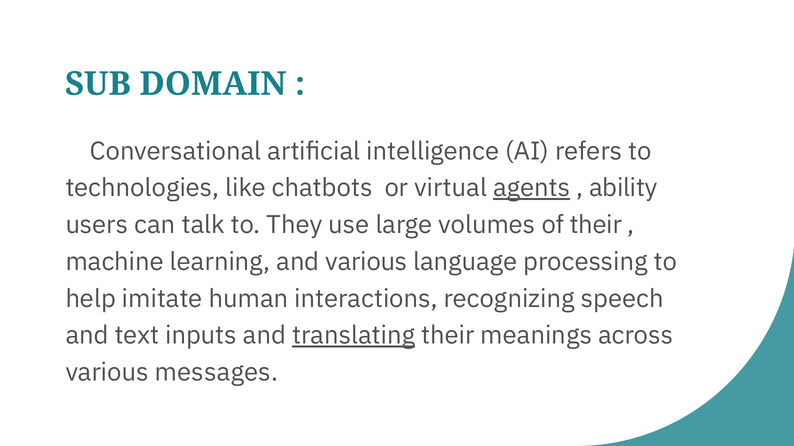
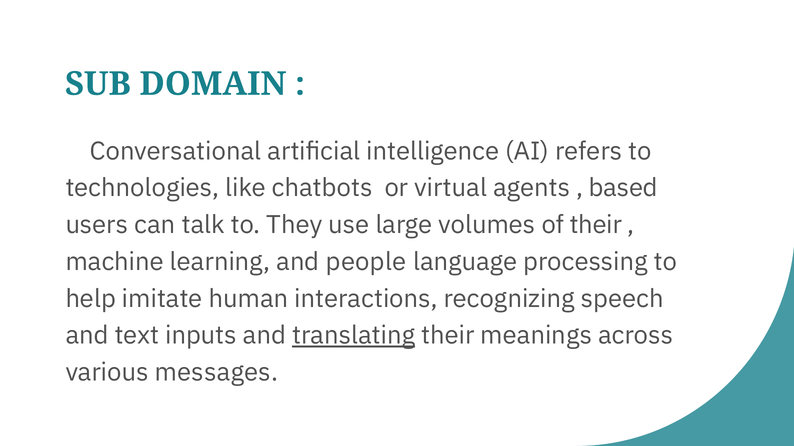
agents underline: present -> none
ability: ability -> based
and various: various -> people
